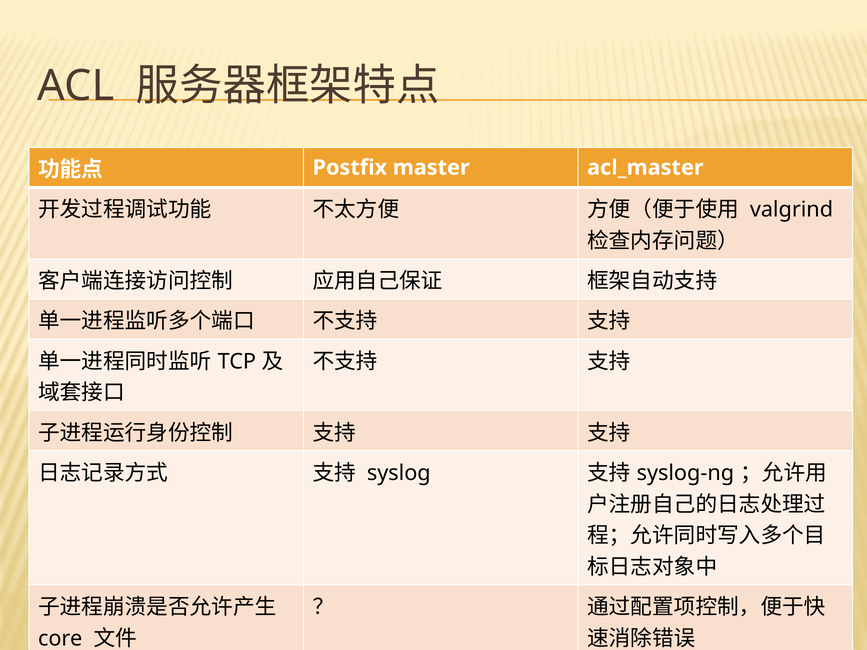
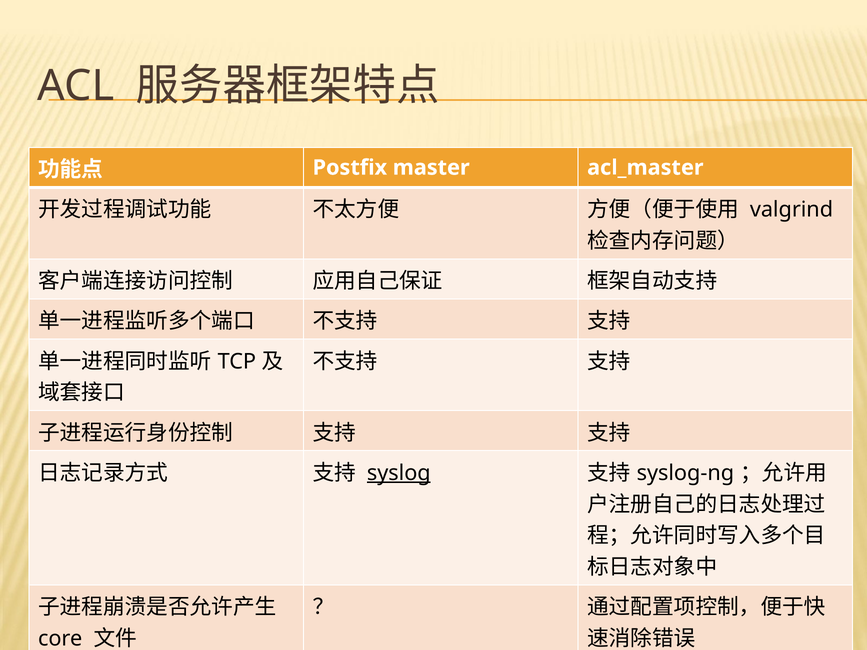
syslog underline: none -> present
